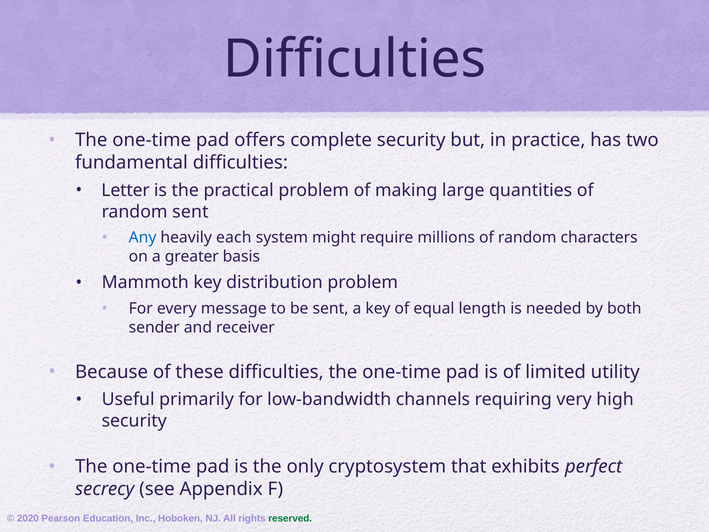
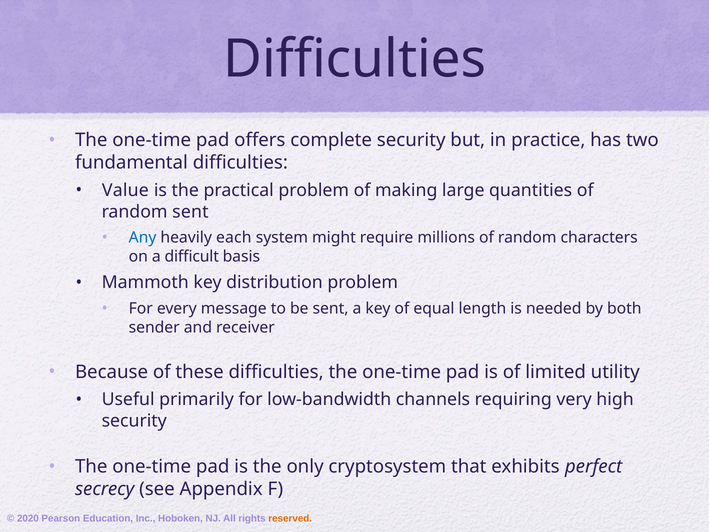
Letter: Letter -> Value
greater: greater -> difficult
reserved colour: green -> orange
